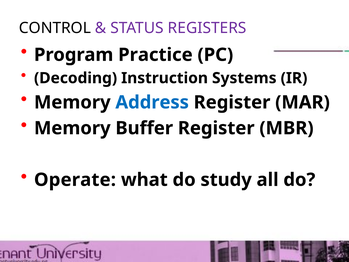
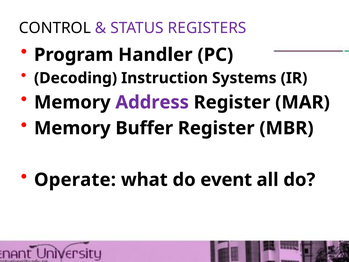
Practice: Practice -> Handler
Address colour: blue -> purple
study: study -> event
